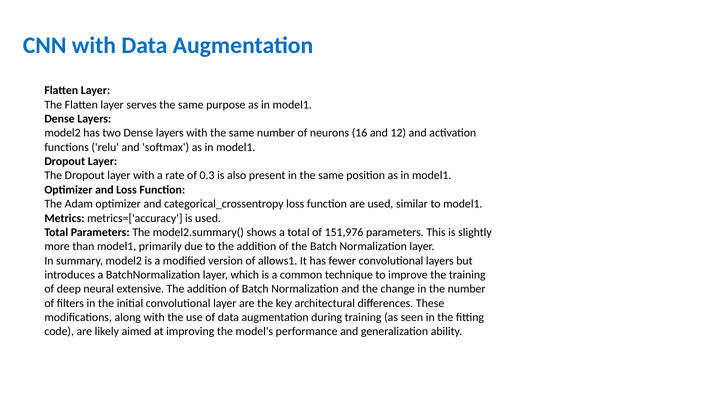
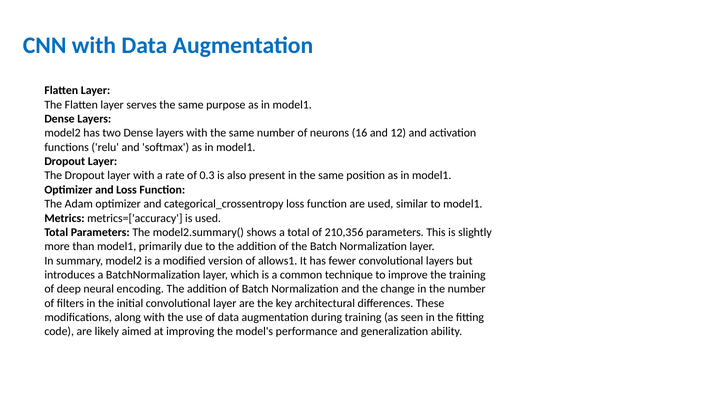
151,976: 151,976 -> 210,356
extensive: extensive -> encoding
